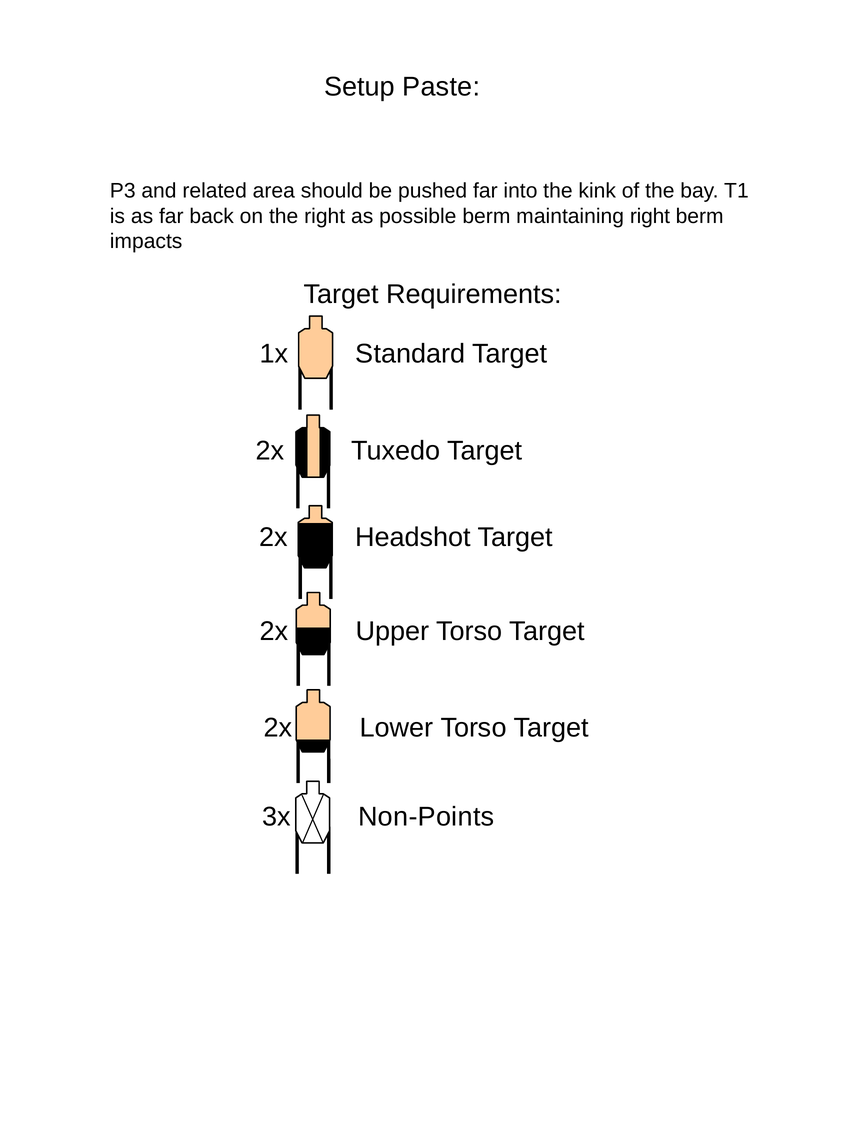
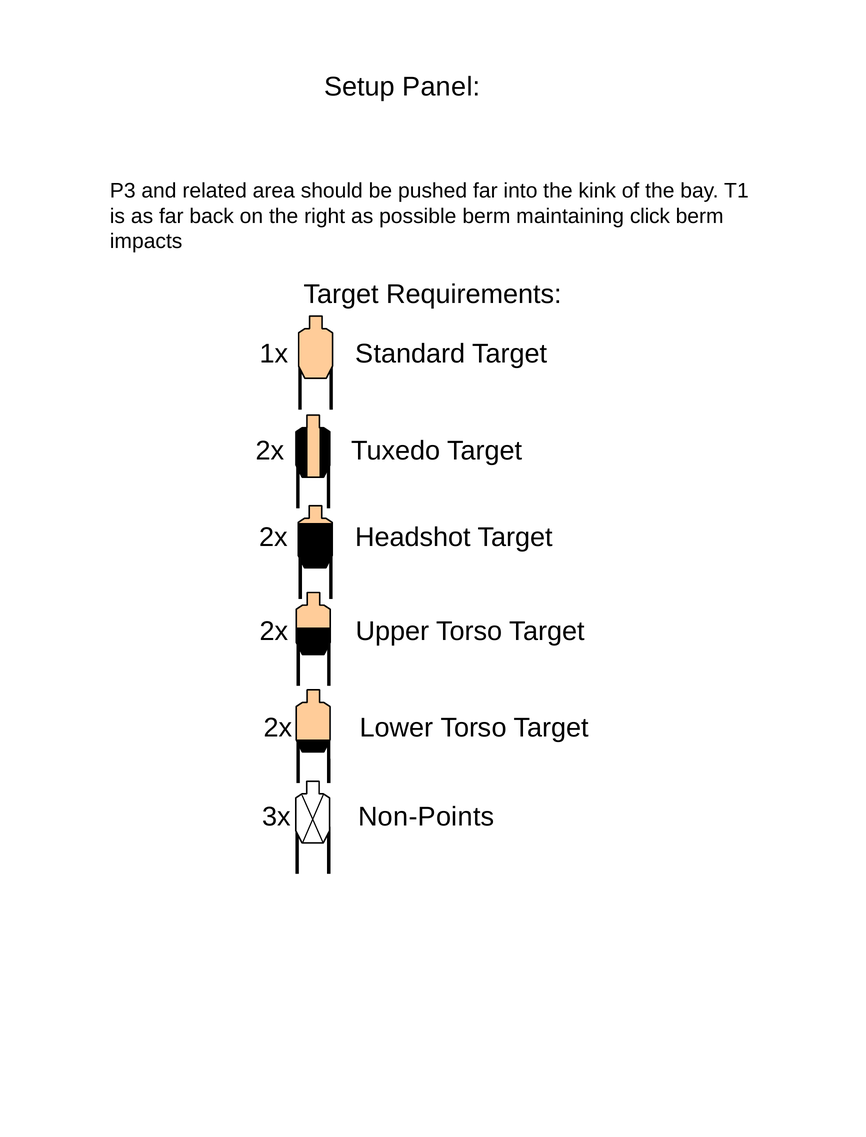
Paste: Paste -> Panel
maintaining right: right -> click
